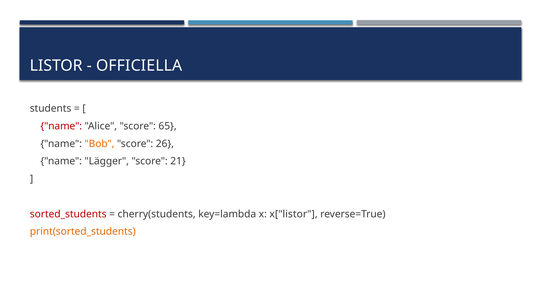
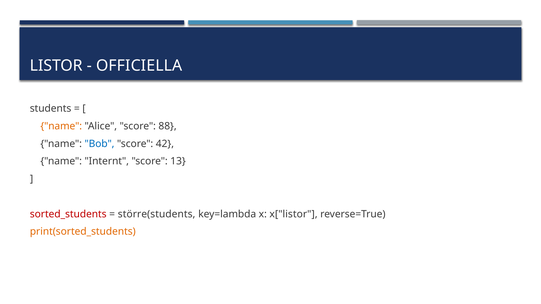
name at (61, 126) colour: red -> orange
65: 65 -> 88
Bob colour: orange -> blue
26: 26 -> 42
Lägger: Lägger -> Internt
21: 21 -> 13
cherry(students: cherry(students -> större(students
